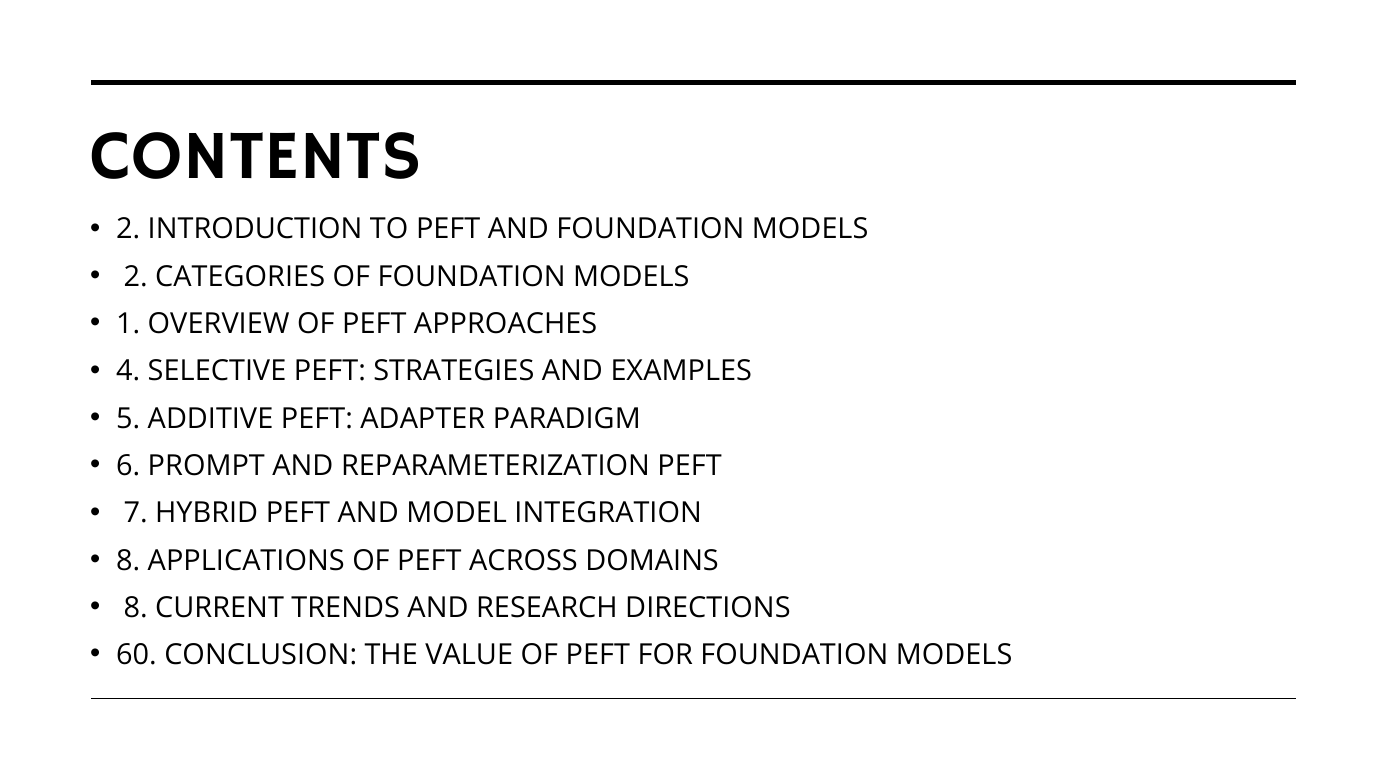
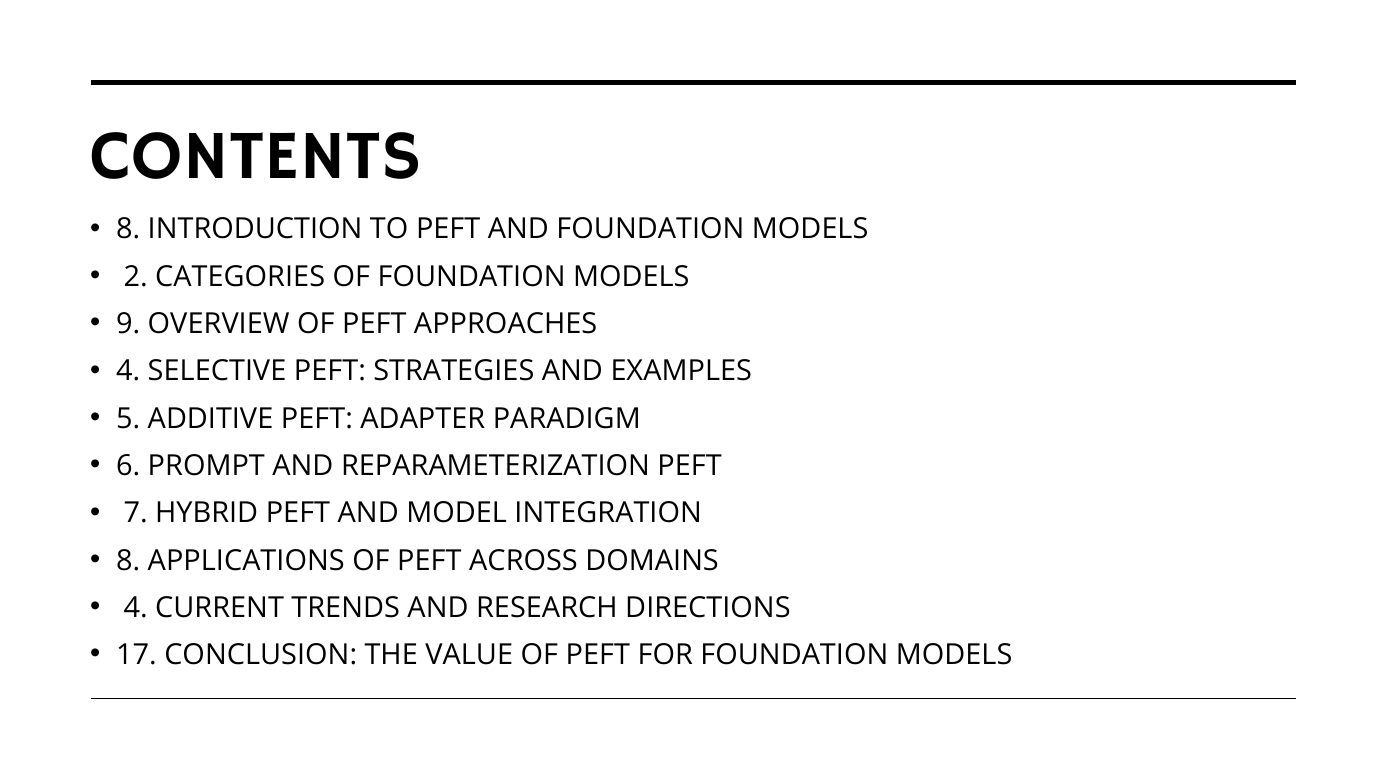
2 at (128, 230): 2 -> 8
1: 1 -> 9
8 at (136, 608): 8 -> 4
60: 60 -> 17
